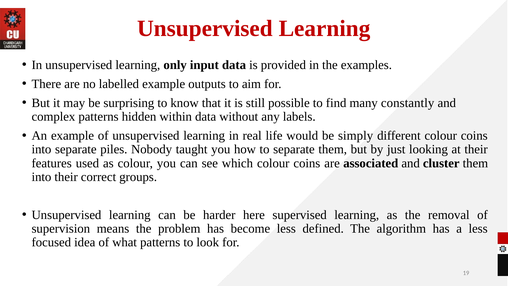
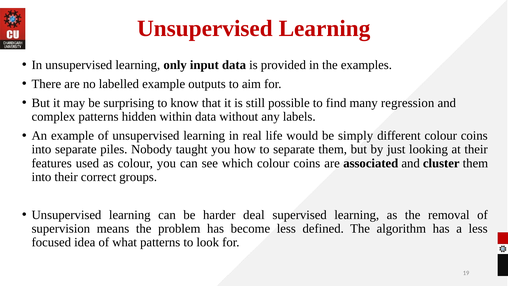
constantly: constantly -> regression
here: here -> deal
